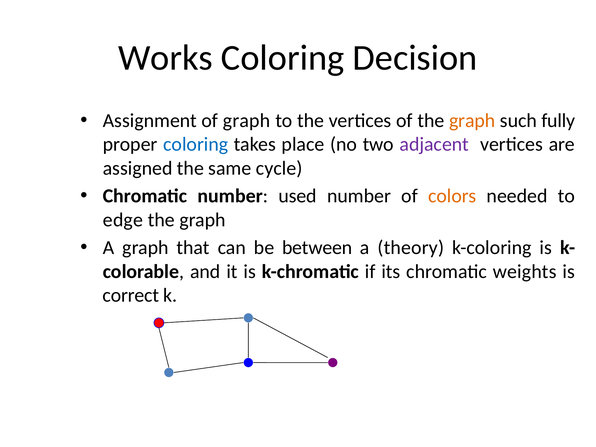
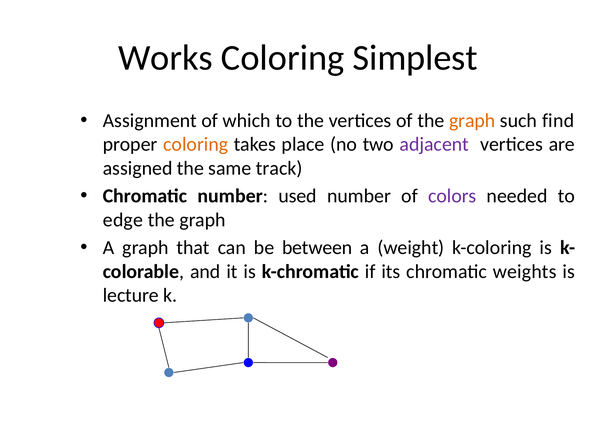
Decision: Decision -> Simplest
of graph: graph -> which
fully: fully -> find
coloring at (196, 144) colour: blue -> orange
cycle: cycle -> track
colors colour: orange -> purple
theory: theory -> weight
correct: correct -> lecture
